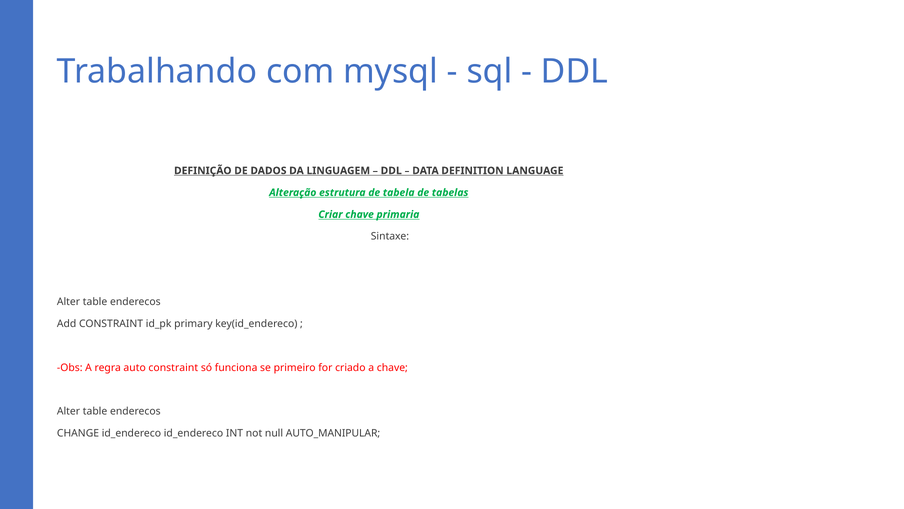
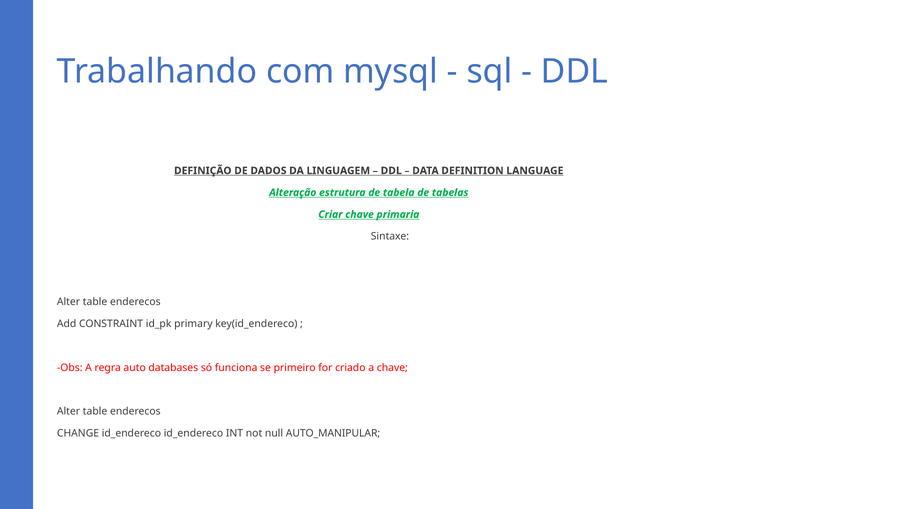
auto constraint: constraint -> databases
